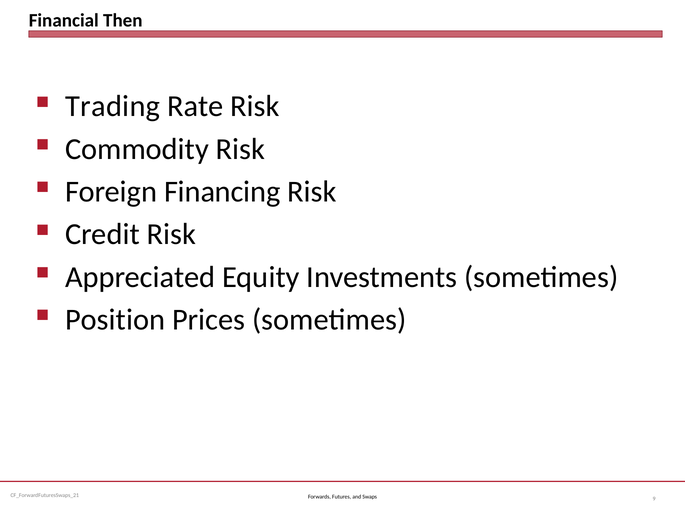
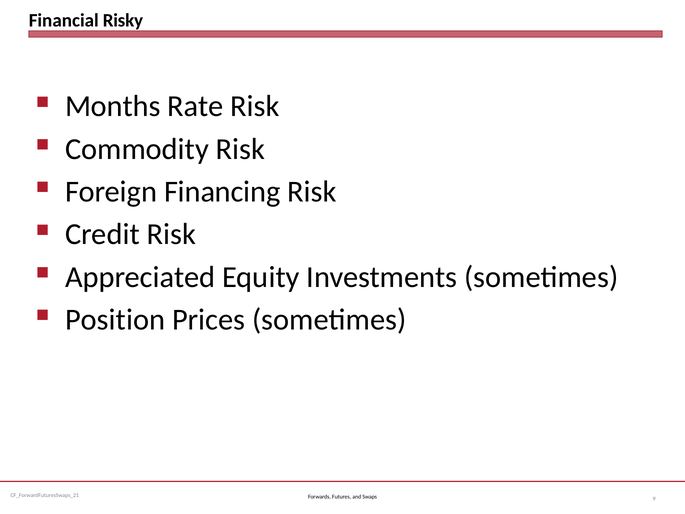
Then: Then -> Risky
Trading: Trading -> Months
